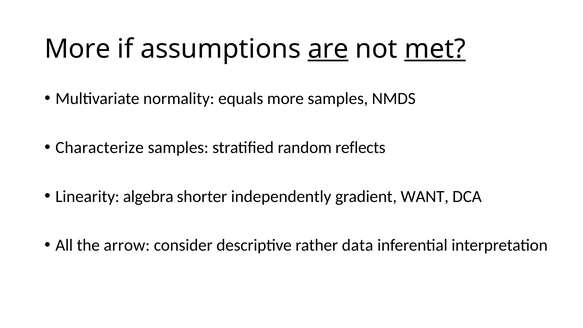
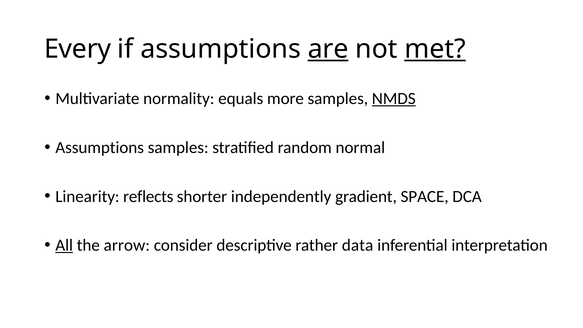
More at (78, 49): More -> Every
NMDS underline: none -> present
Characterize at (100, 147): Characterize -> Assumptions
reflects: reflects -> normal
algebra: algebra -> reflects
WANT: WANT -> SPACE
All underline: none -> present
